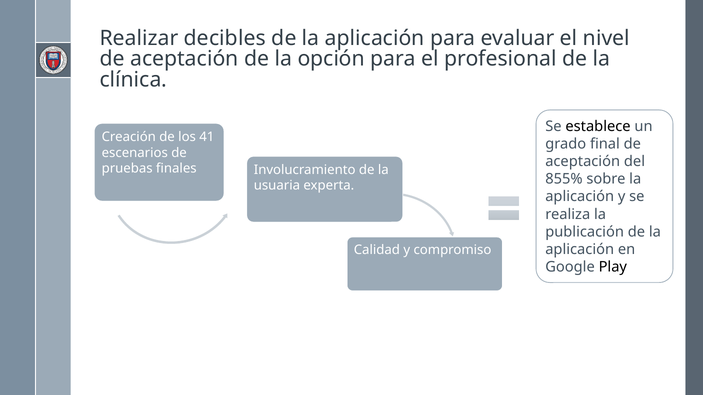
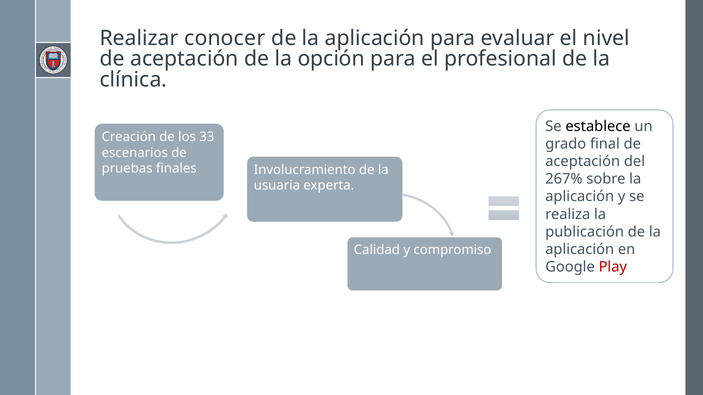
decibles: decibles -> conocer
41: 41 -> 33
855%: 855% -> 267%
Play colour: black -> red
